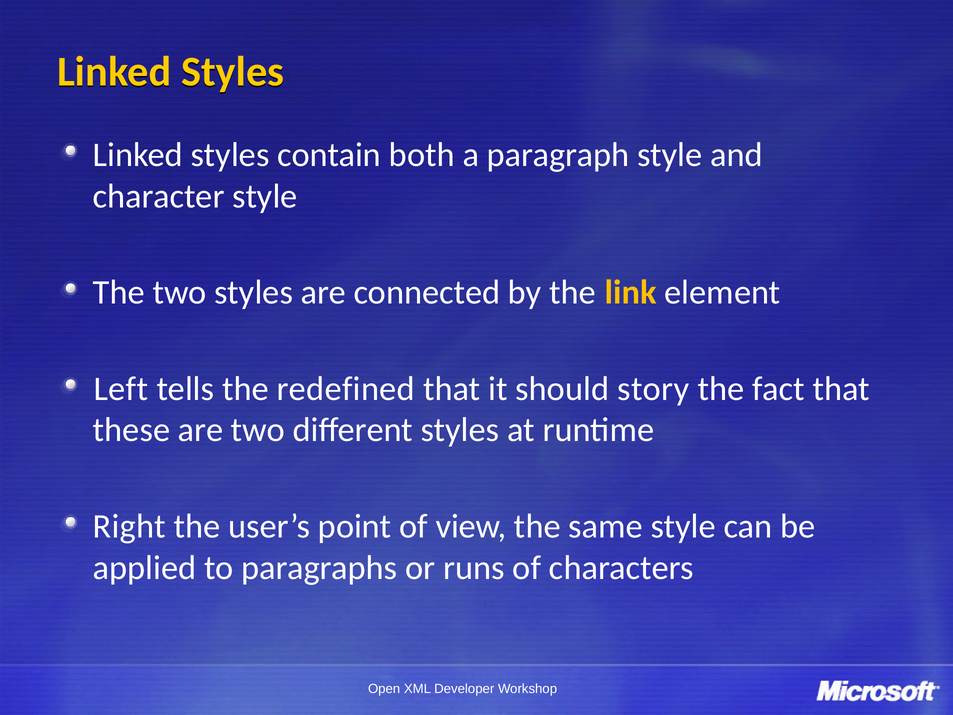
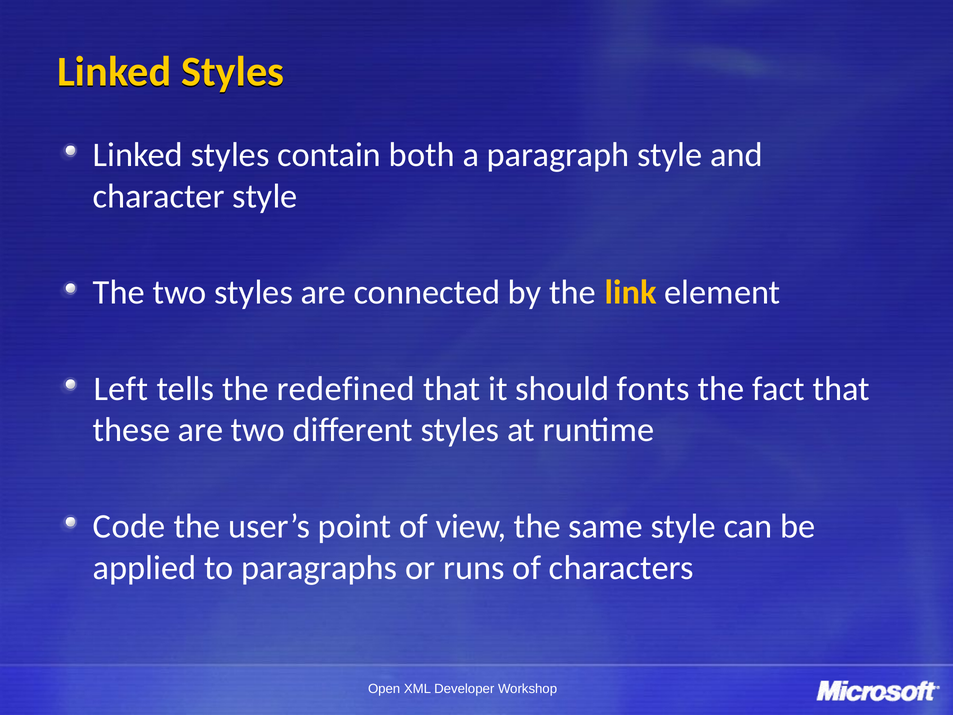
story: story -> fonts
Right: Right -> Code
